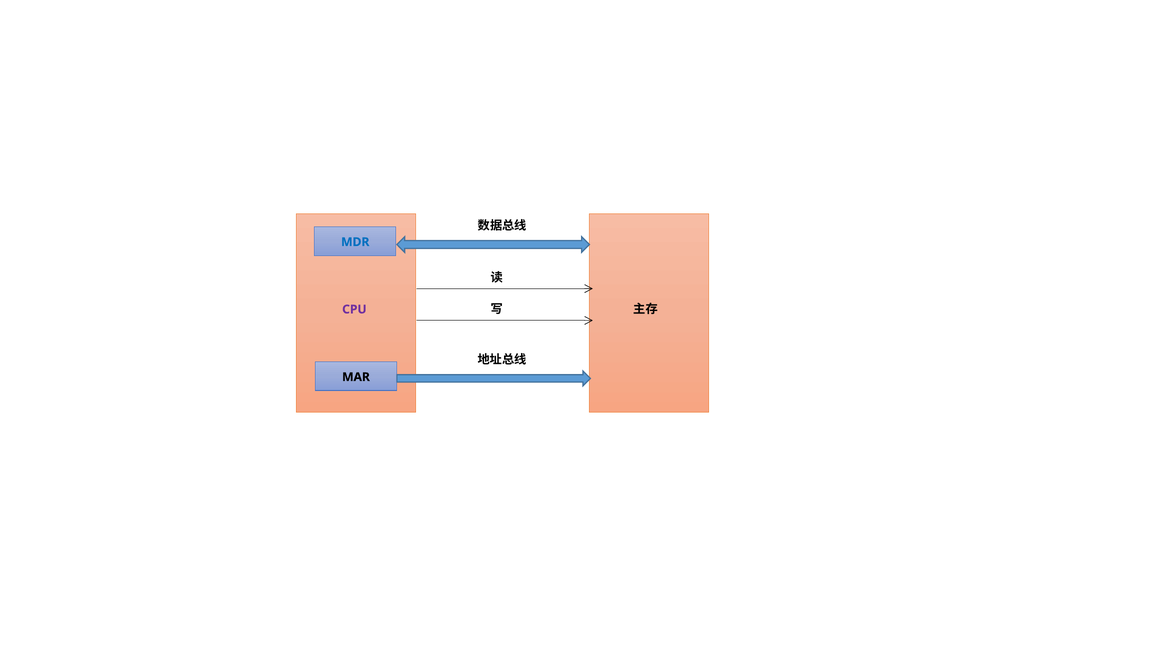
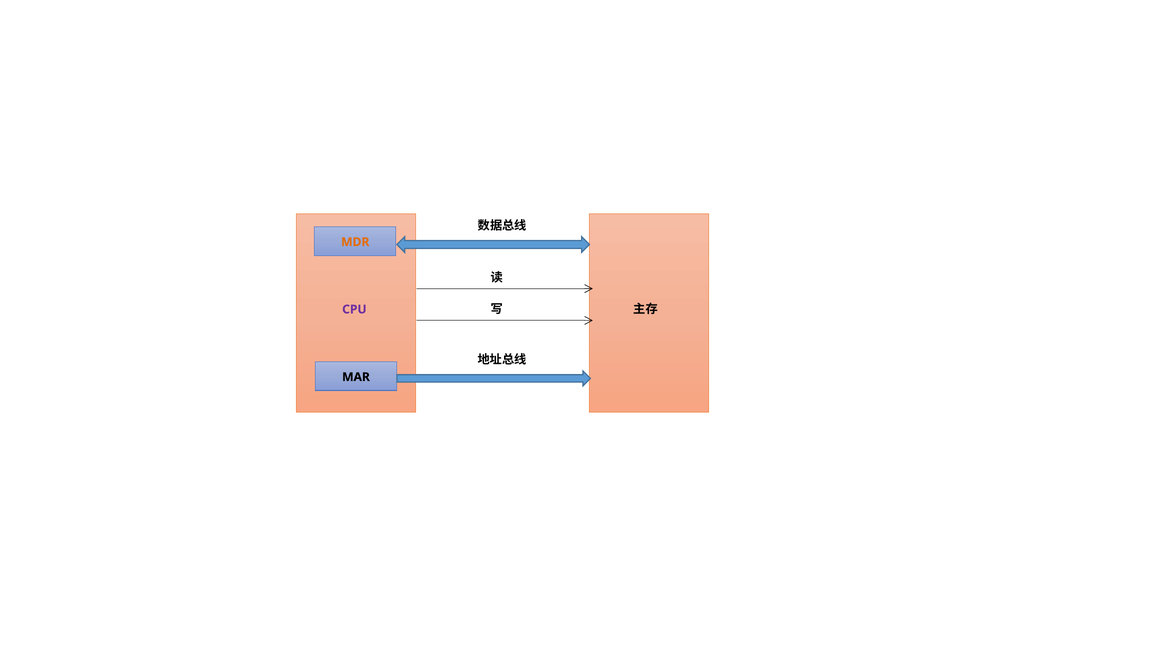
MDR colour: blue -> orange
